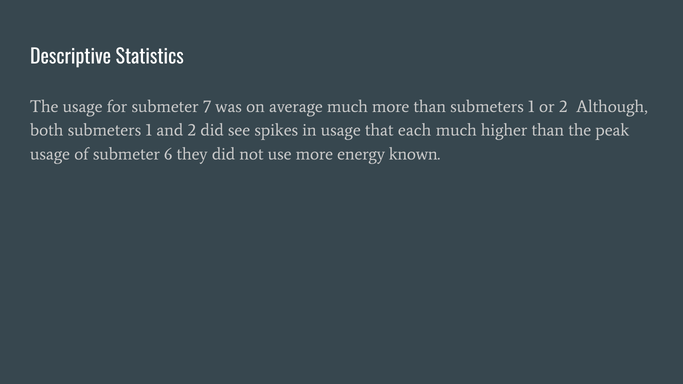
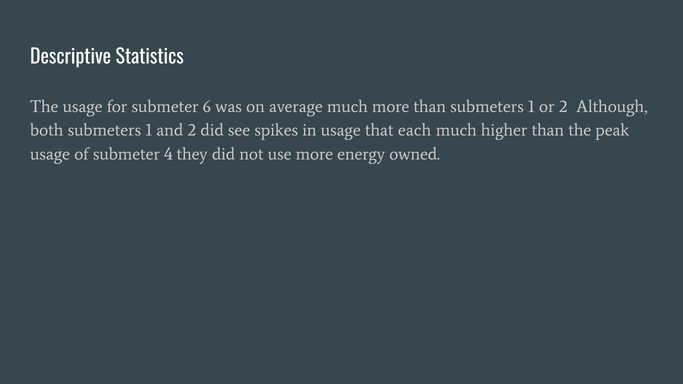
7: 7 -> 6
6: 6 -> 4
known: known -> owned
